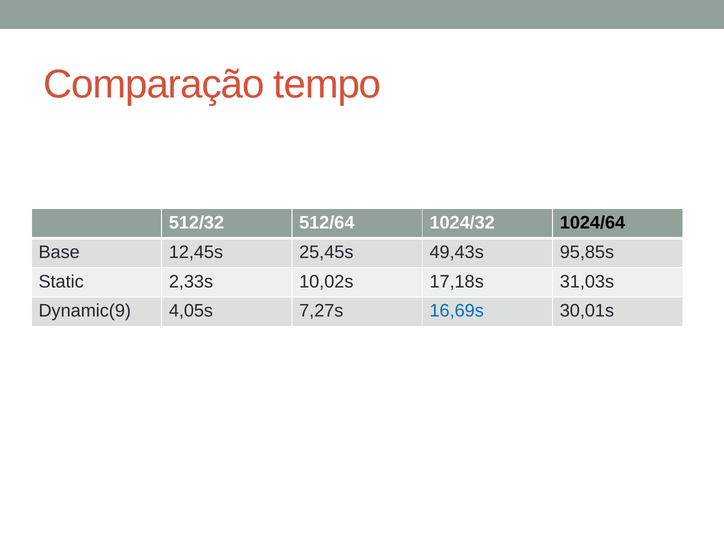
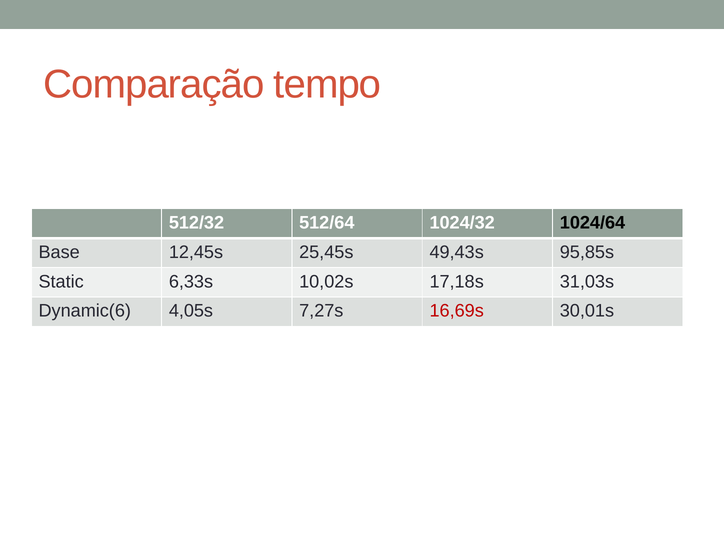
2,33s: 2,33s -> 6,33s
Dynamic(9: Dynamic(9 -> Dynamic(6
16,69s colour: blue -> red
